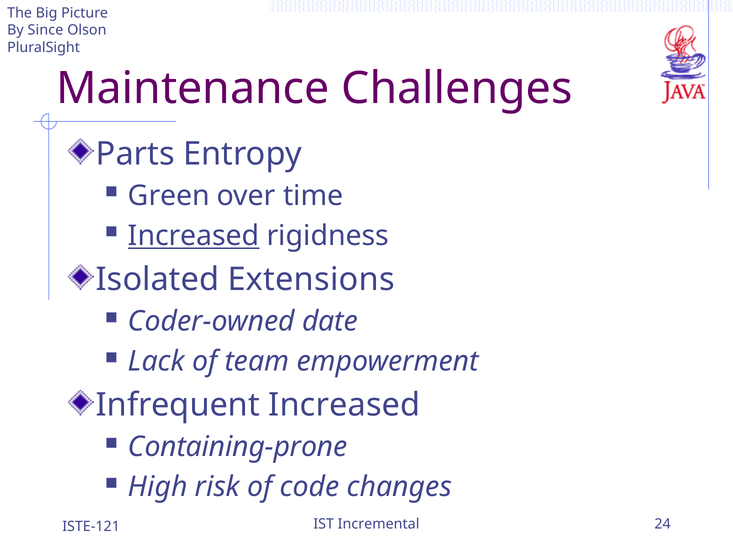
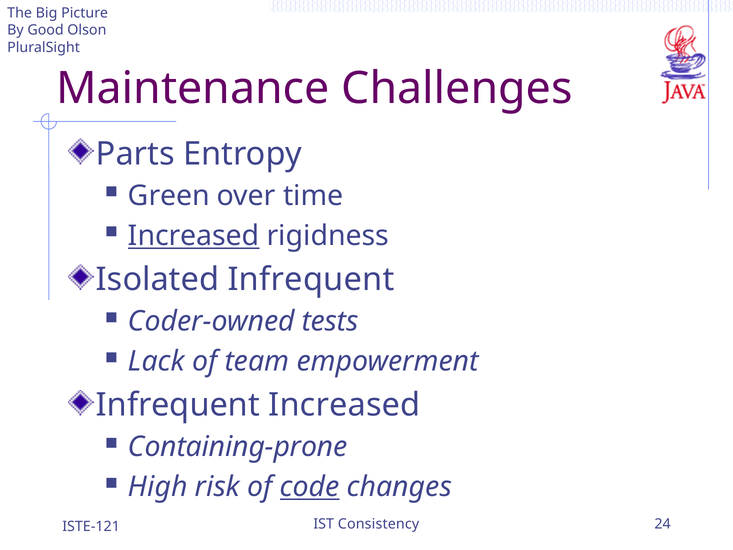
Since: Since -> Good
Isolated Extensions: Extensions -> Infrequent
date: date -> tests
code underline: none -> present
Incremental: Incremental -> Consistency
